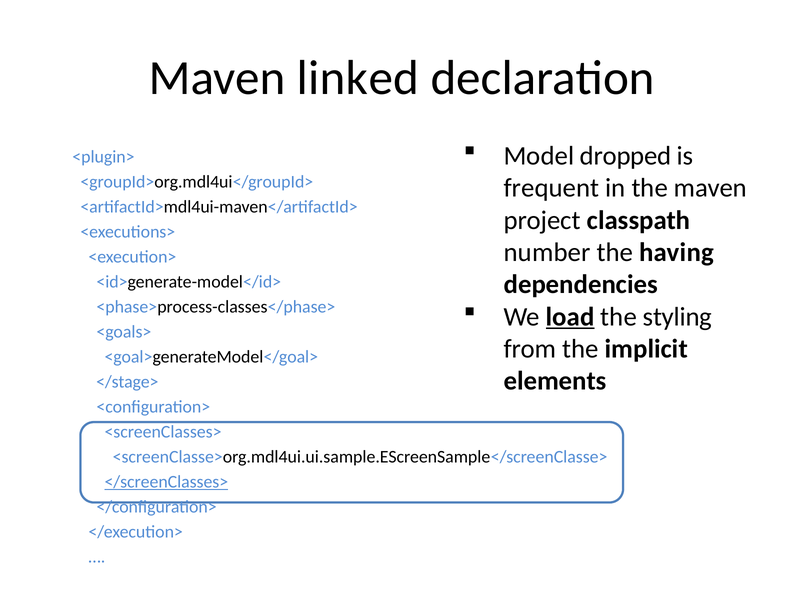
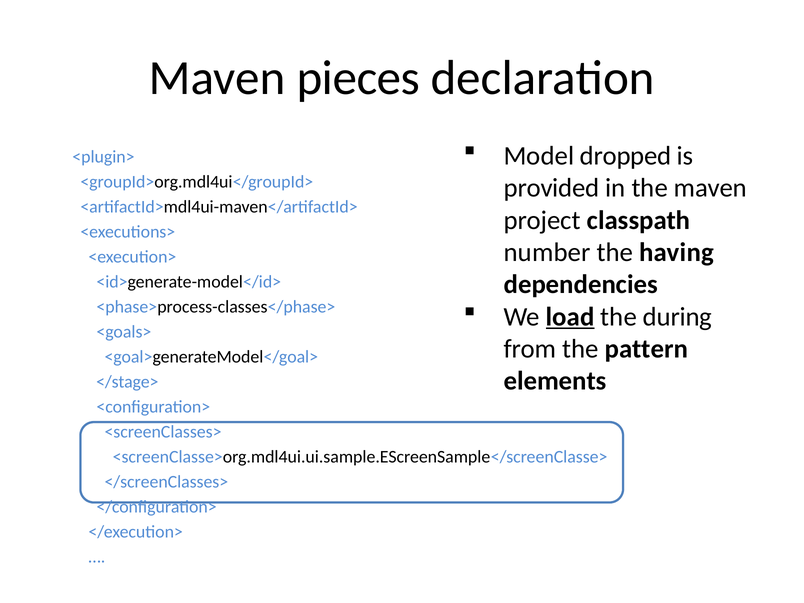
linked: linked -> pieces
frequent: frequent -> provided
styling: styling -> during
implicit: implicit -> pattern
</screenClasses> underline: present -> none
